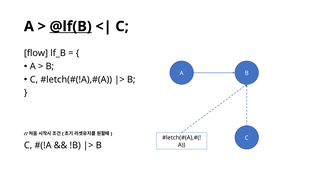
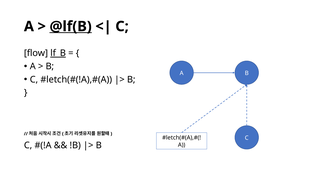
lf_B underline: none -> present
